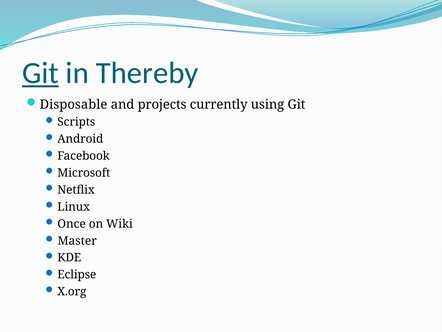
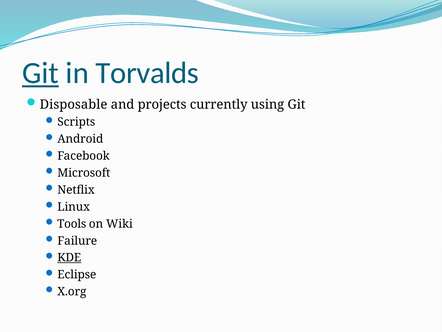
Thereby: Thereby -> Torvalds
Once: Once -> Tools
Master: Master -> Failure
KDE underline: none -> present
